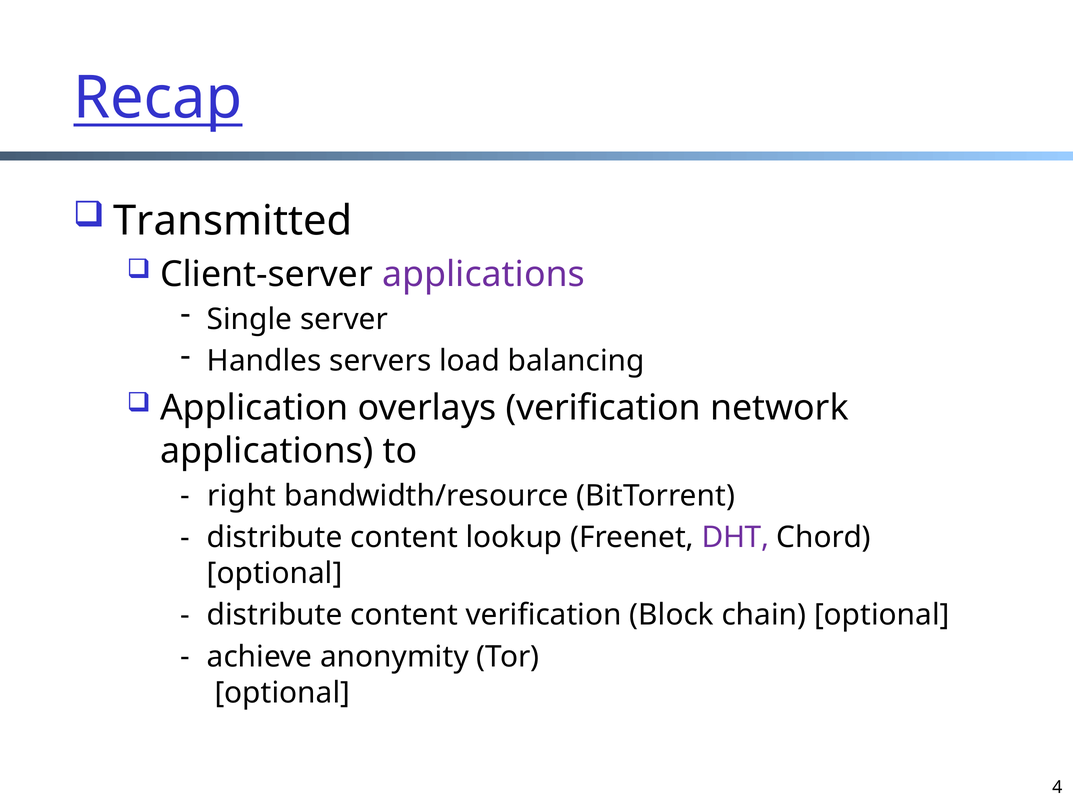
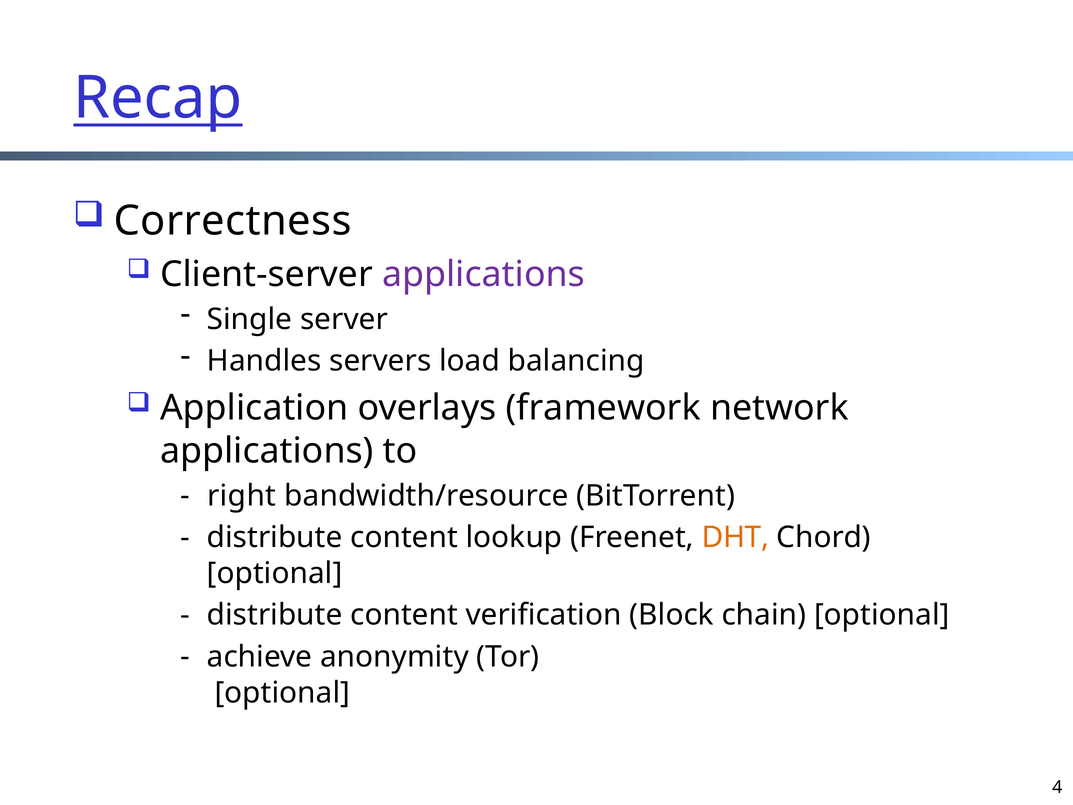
Transmitted: Transmitted -> Correctness
overlays verification: verification -> framework
DHT colour: purple -> orange
